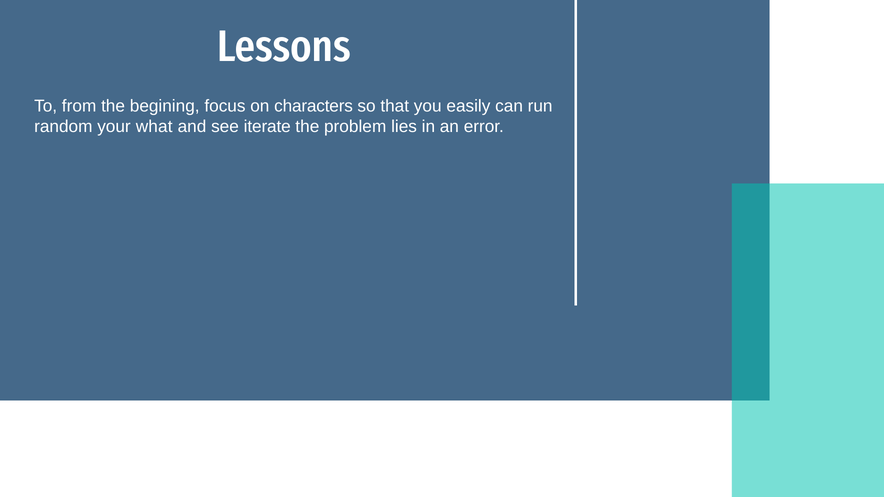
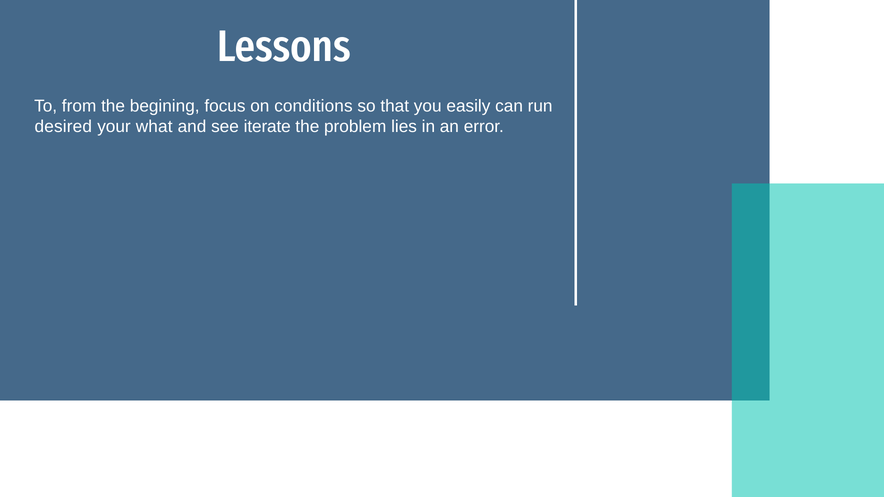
characters: characters -> conditions
random: random -> desired
